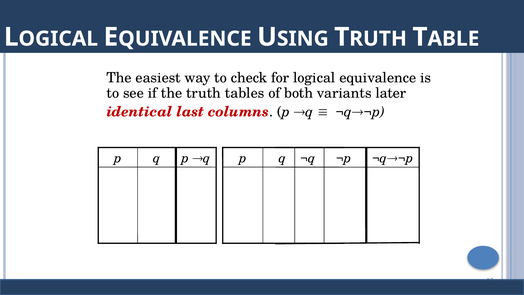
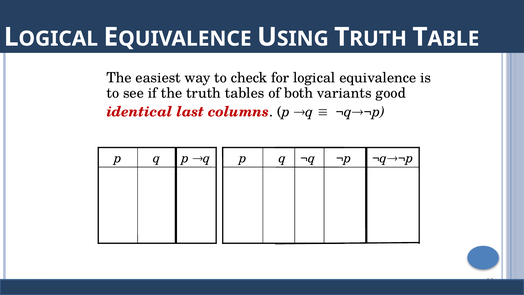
later: later -> good
